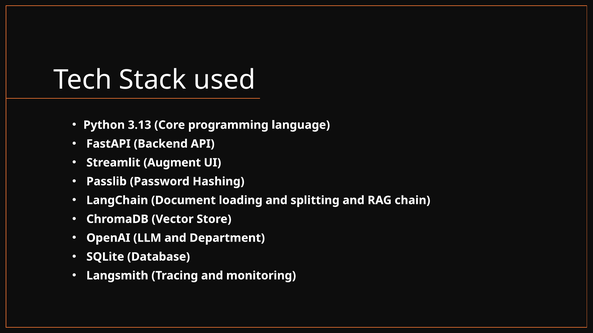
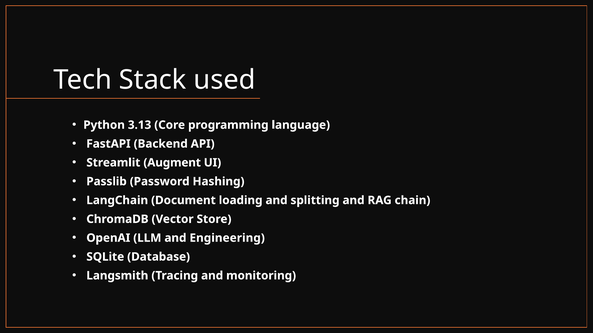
Department: Department -> Engineering
